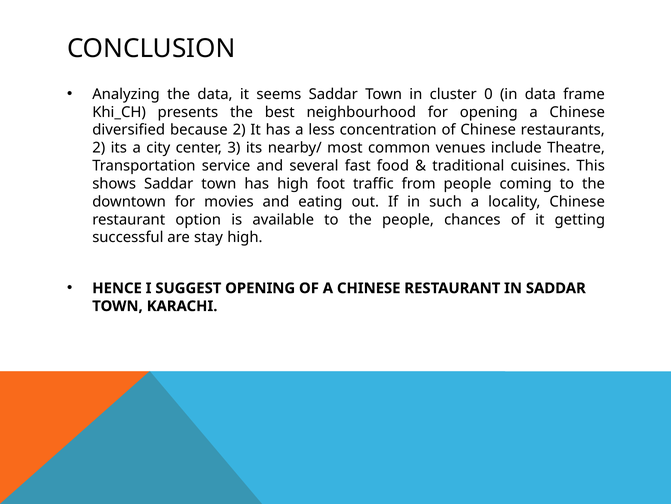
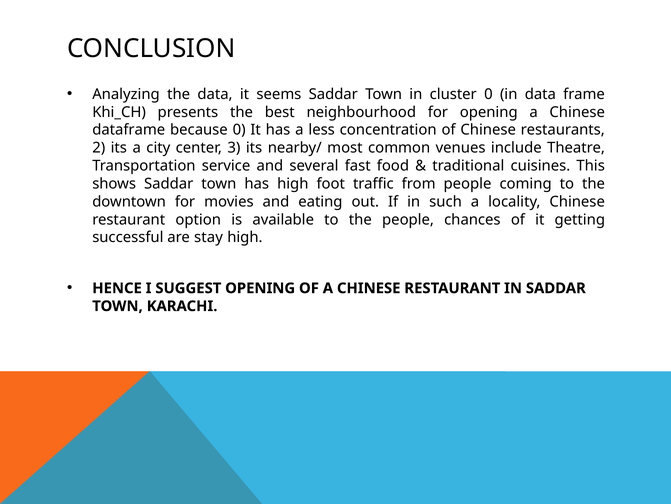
diversified: diversified -> dataframe
because 2: 2 -> 0
